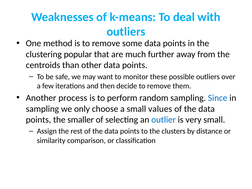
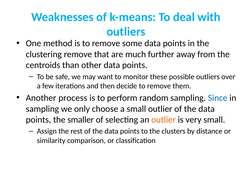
clustering popular: popular -> remove
small values: values -> outlier
outlier at (164, 120) colour: blue -> orange
